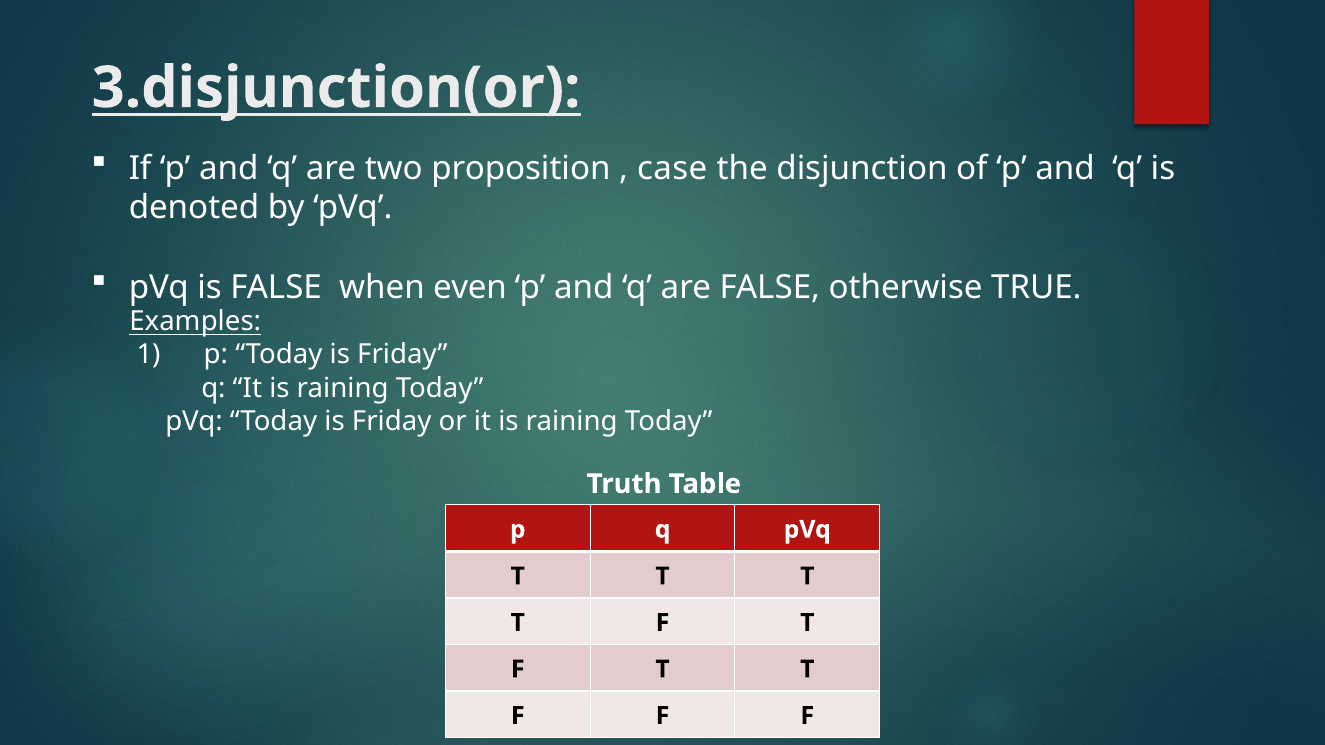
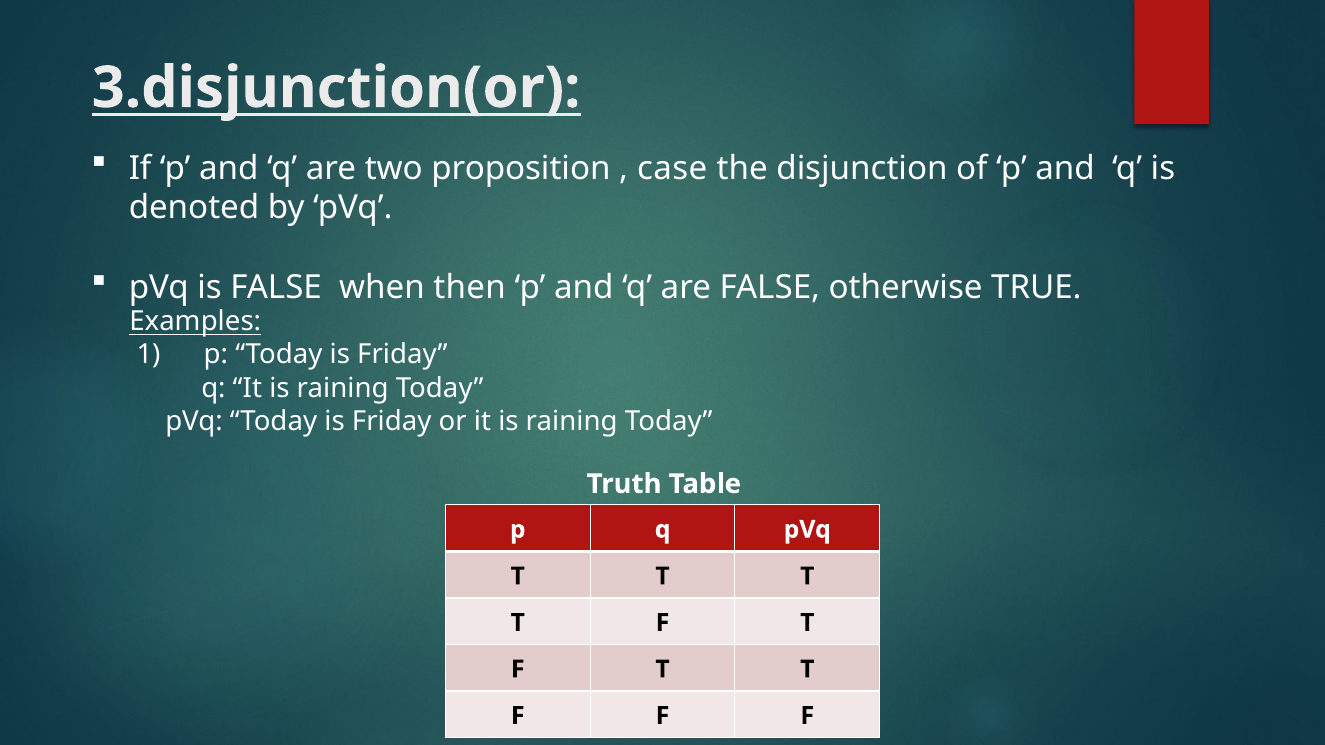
even: even -> then
